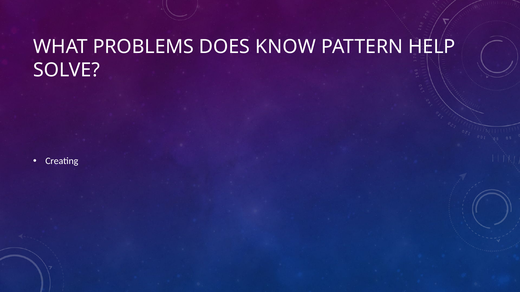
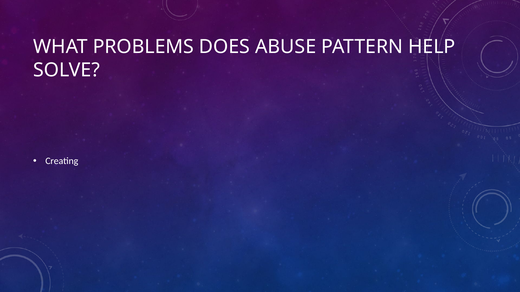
KNOW: KNOW -> ABUSE
